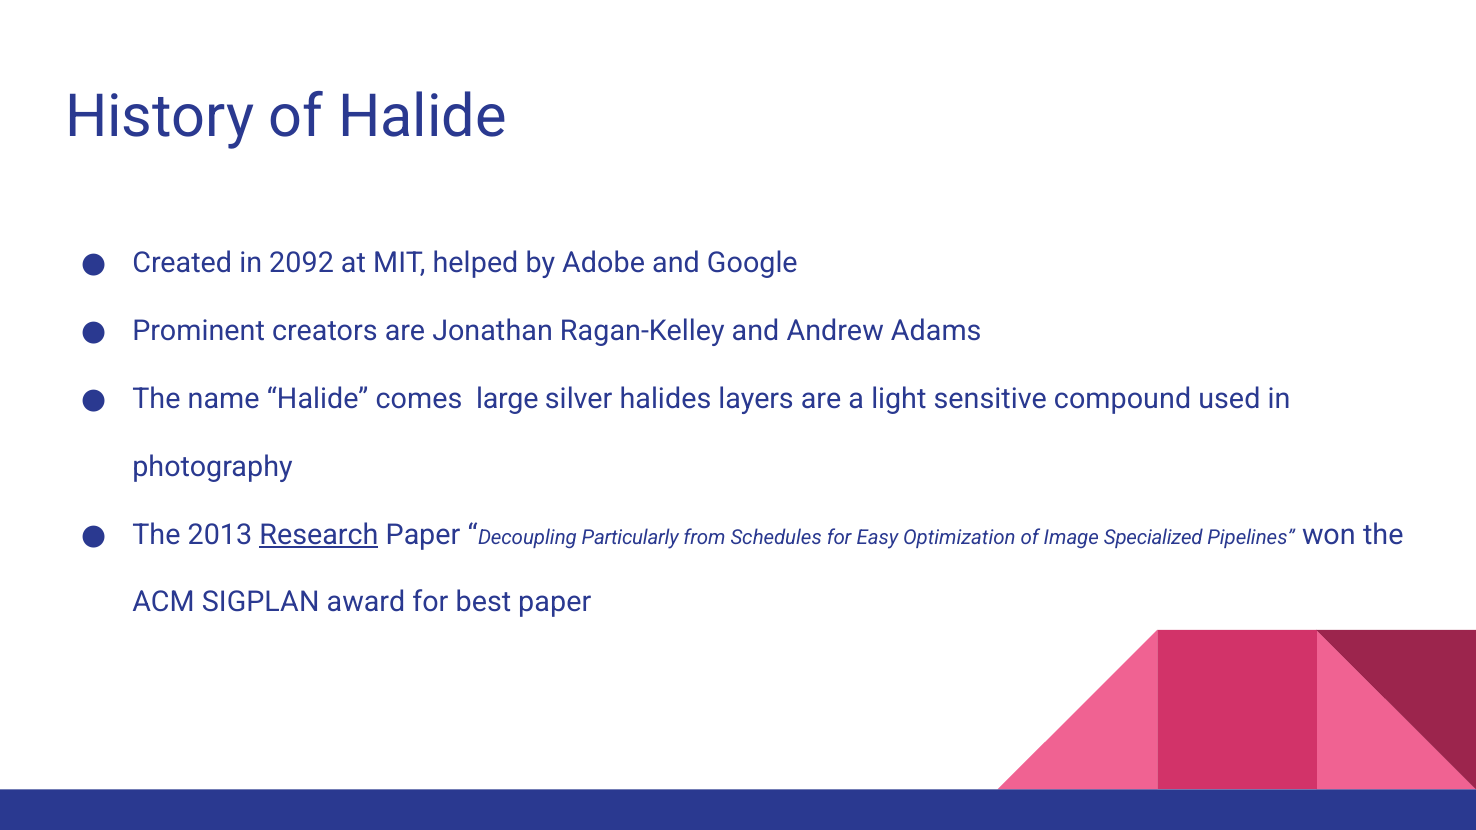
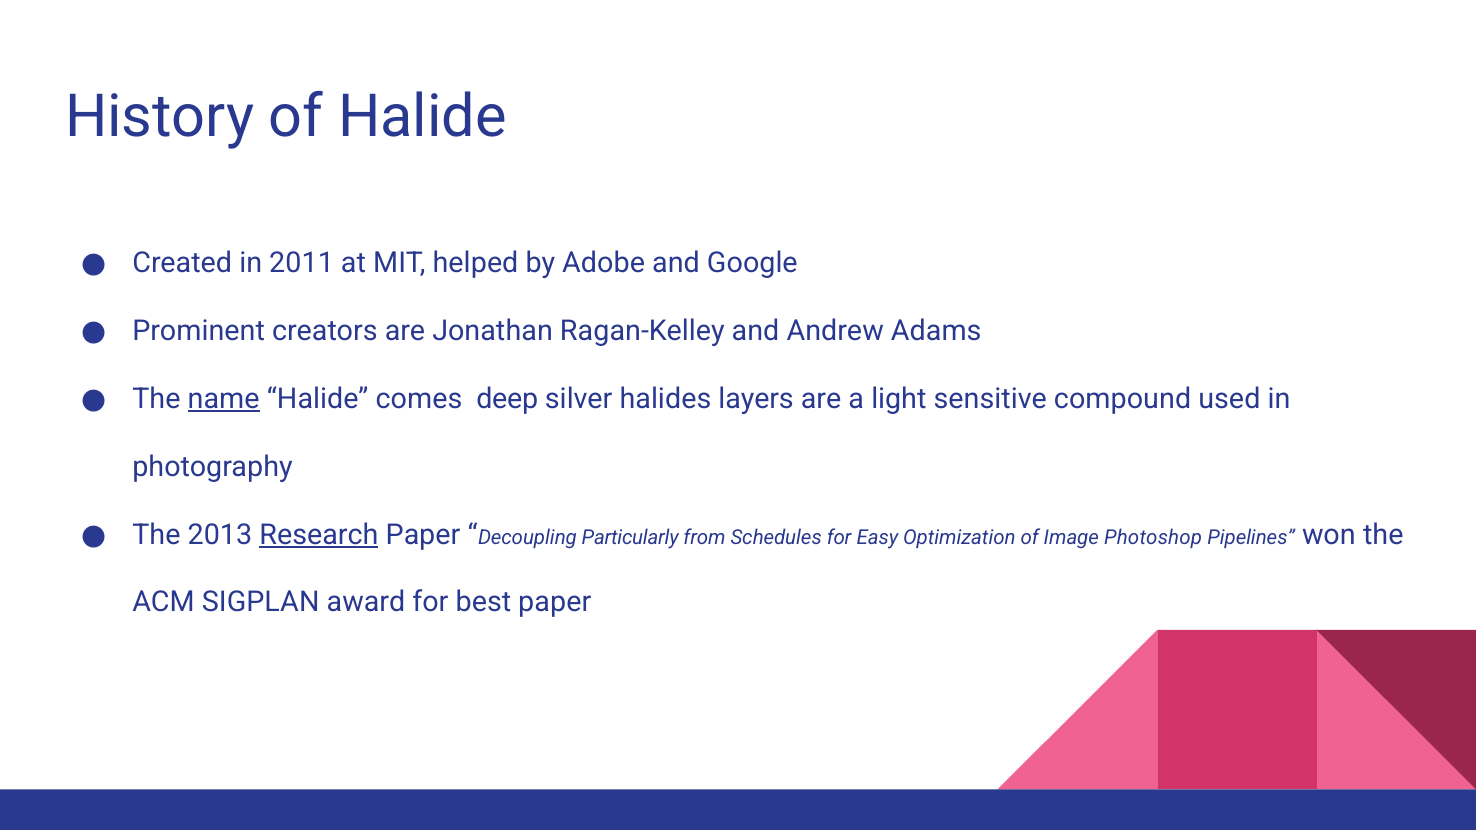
2092: 2092 -> 2011
name underline: none -> present
large: large -> deep
Specialized: Specialized -> Photoshop
